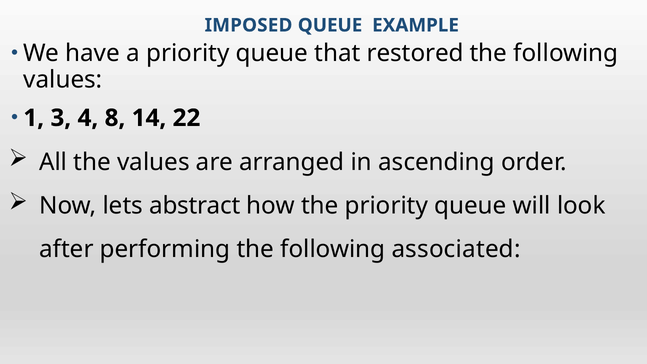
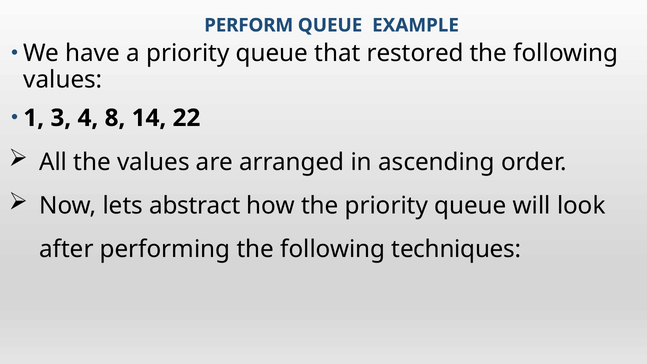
IMPOSED: IMPOSED -> PERFORM
associated: associated -> techniques
